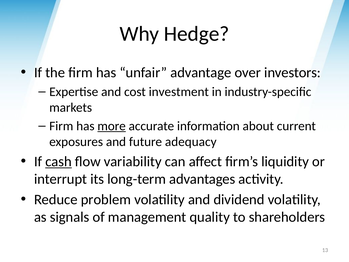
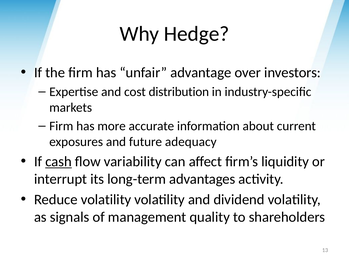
investment: investment -> distribution
more underline: present -> none
Reduce problem: problem -> volatility
